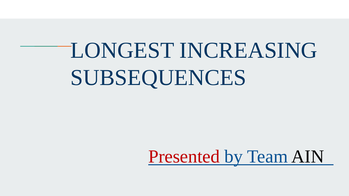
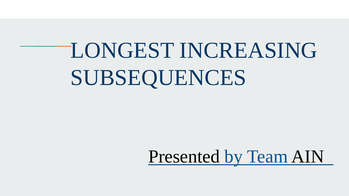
Presented colour: red -> black
